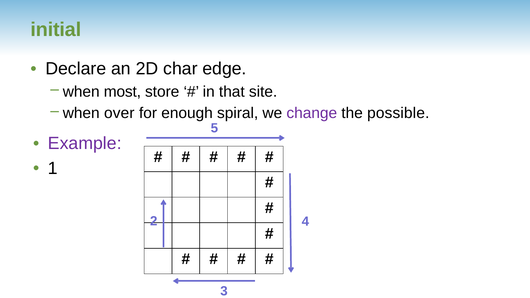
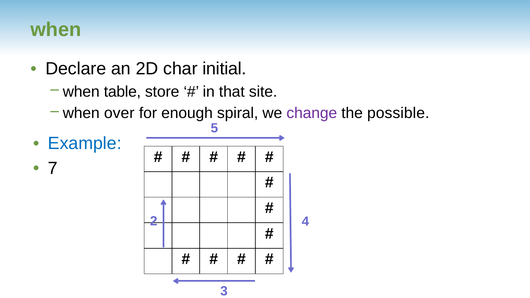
initial at (56, 30): initial -> when
edge: edge -> initial
most: most -> table
Example colour: purple -> blue
1: 1 -> 7
